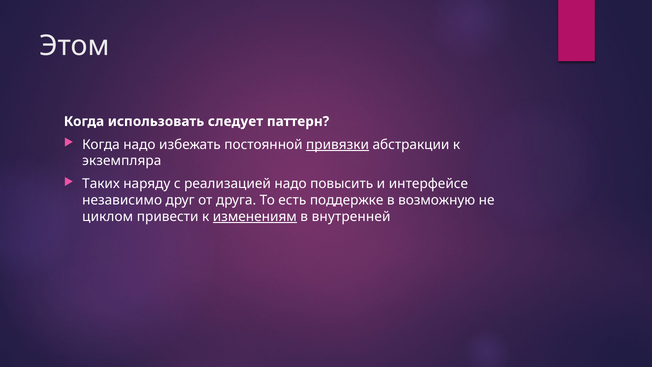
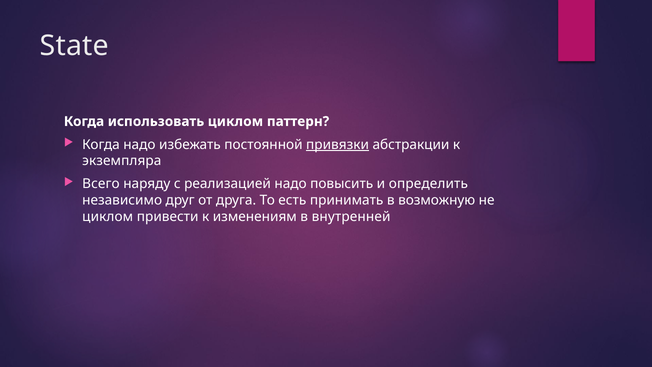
Этом: Этом -> State
использовать следует: следует -> циклом
Таких: Таких -> Всего
интерфейсе: интерфейсе -> определить
поддержке: поддержке -> принимать
изменениям underline: present -> none
